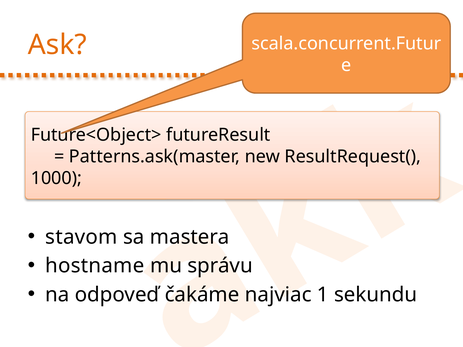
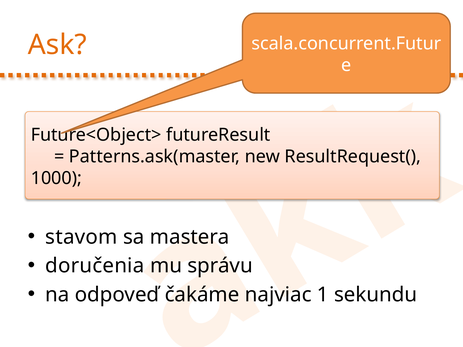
hostname: hostname -> doručenia
